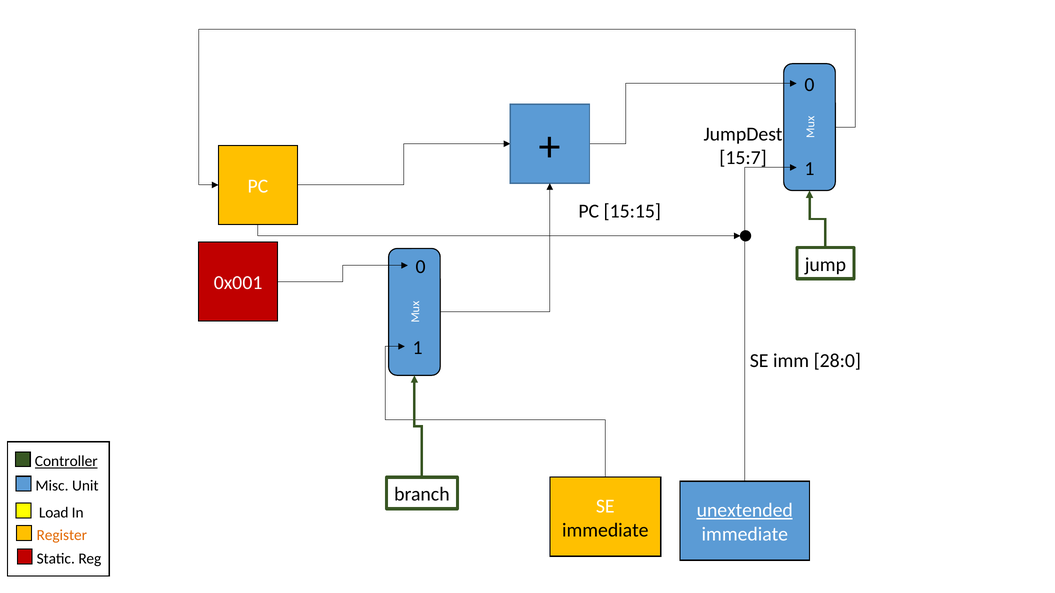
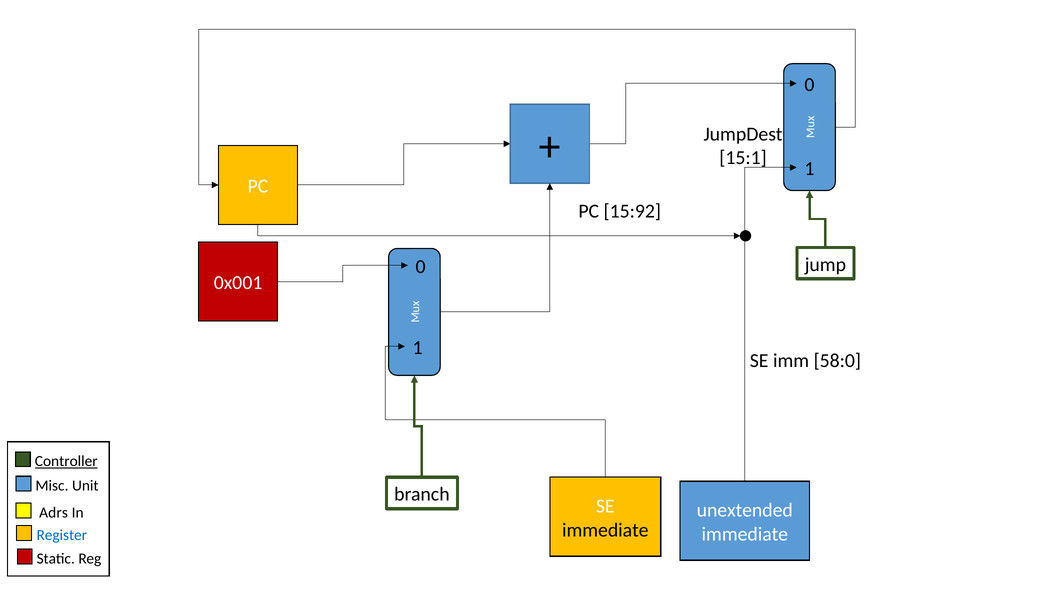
15:7: 15:7 -> 15:1
15:15: 15:15 -> 15:92
28:0: 28:0 -> 58:0
unextended underline: present -> none
Load: Load -> Adrs
Register colour: orange -> blue
